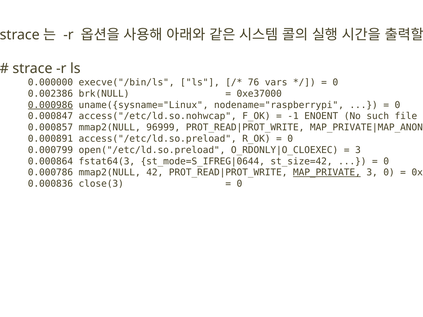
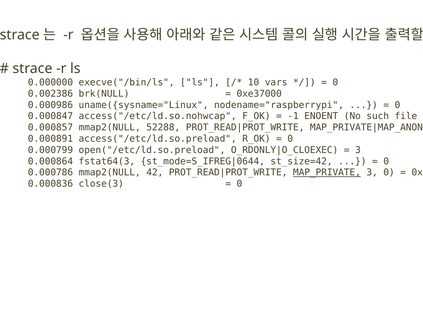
76: 76 -> 10
0.000986 underline: present -> none
96999: 96999 -> 52288
